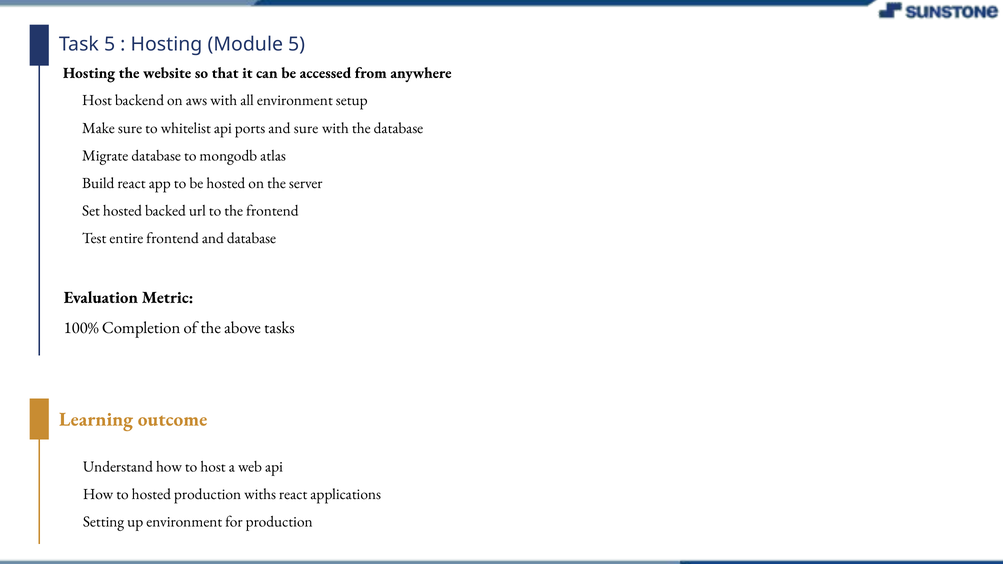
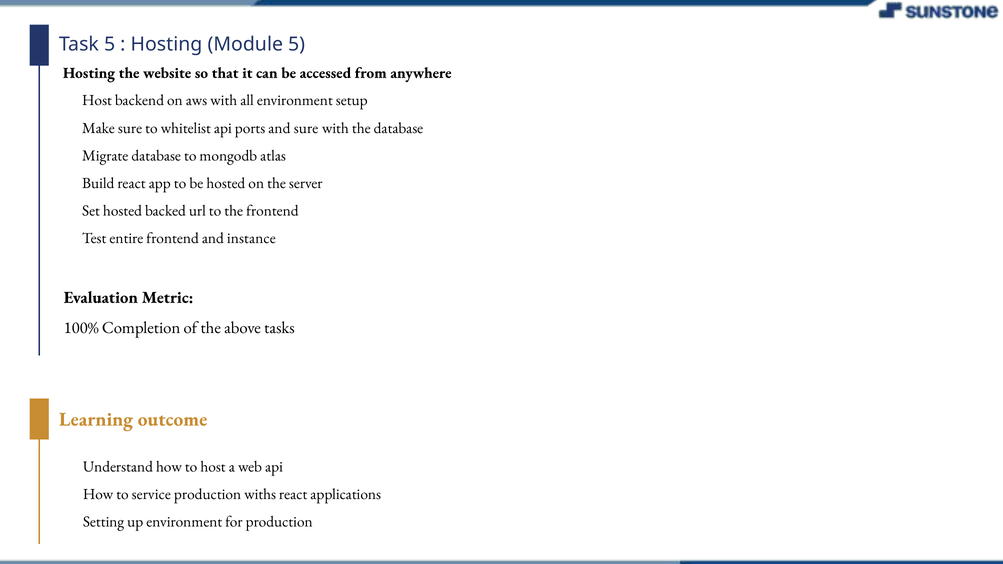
and database: database -> instance
to hosted: hosted -> service
